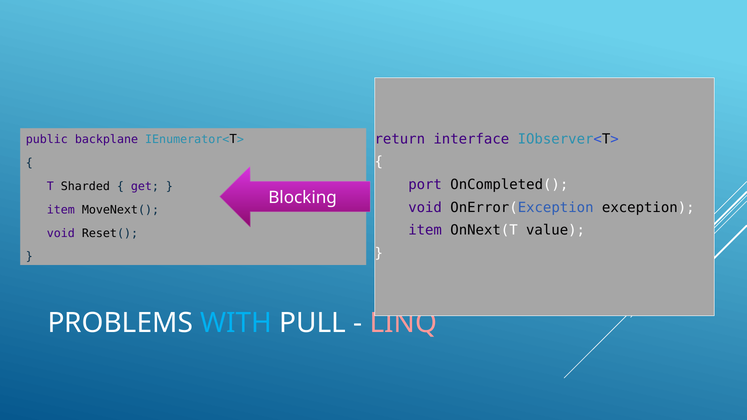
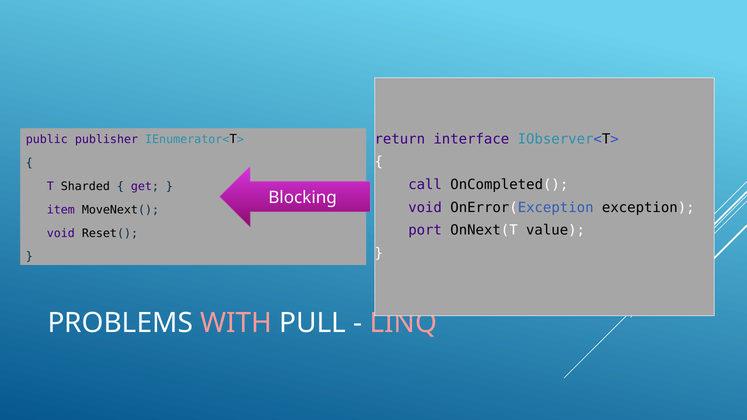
backplane: backplane -> publisher
port: port -> call
item at (425, 230): item -> port
WITH colour: light blue -> pink
